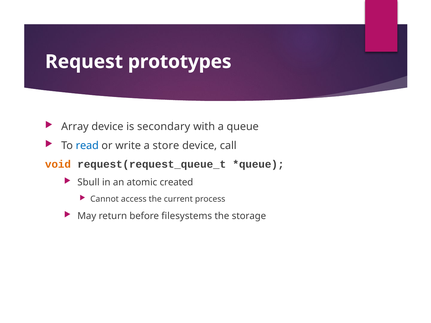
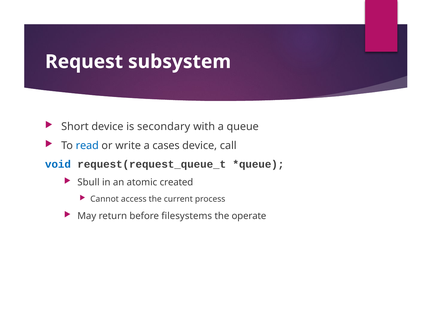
prototypes: prototypes -> subsystem
Array: Array -> Short
store: store -> cases
void colour: orange -> blue
storage: storage -> operate
